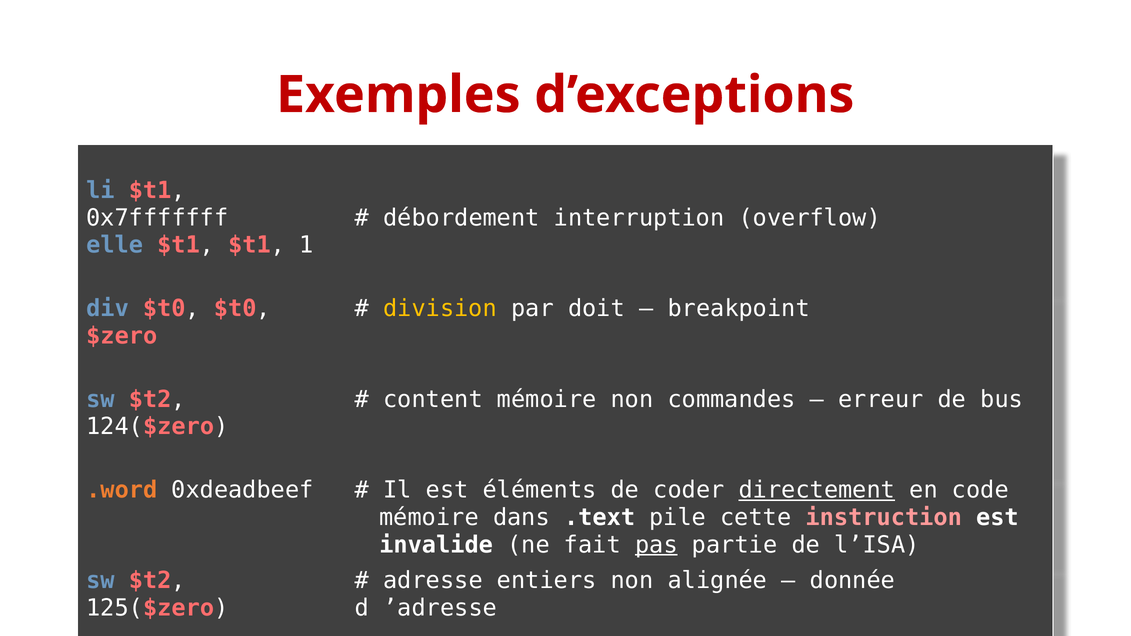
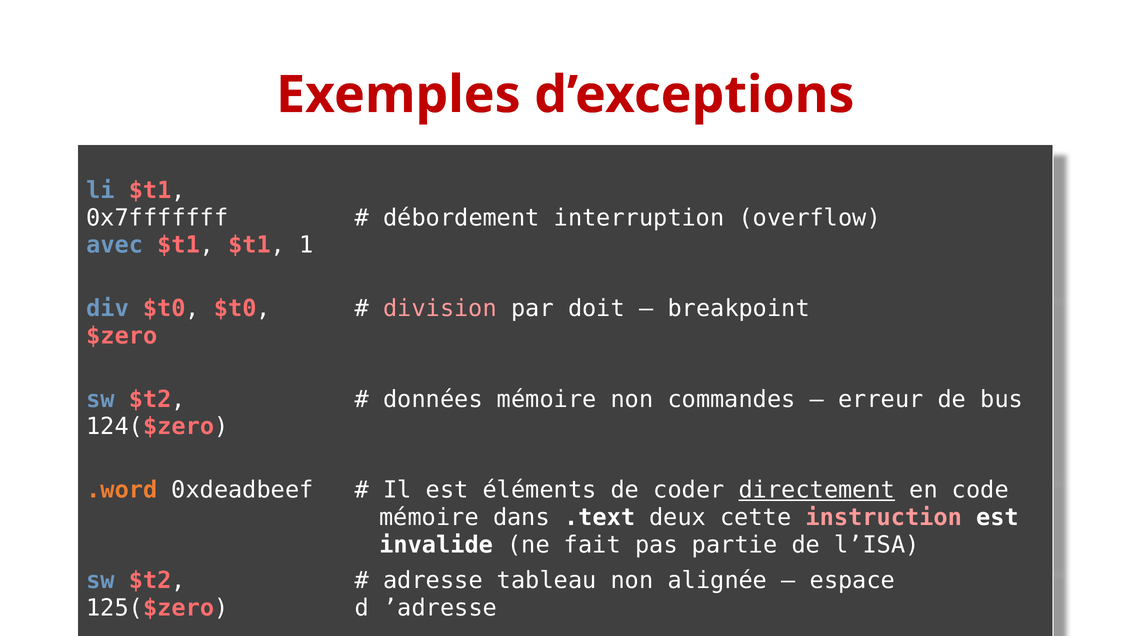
elle: elle -> avec
division colour: yellow -> pink
content: content -> données
pile: pile -> deux
pas underline: present -> none
entiers: entiers -> tableau
donnée: donnée -> espace
